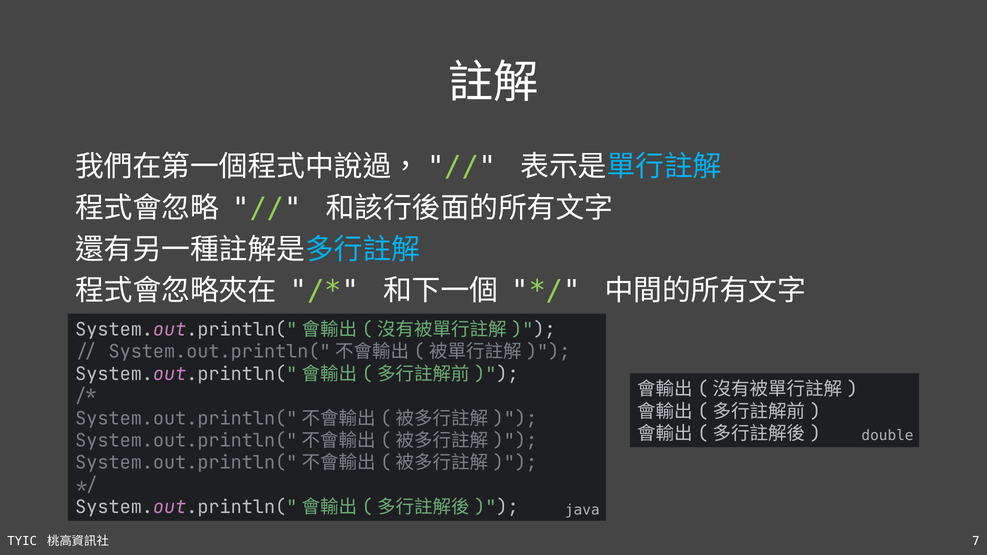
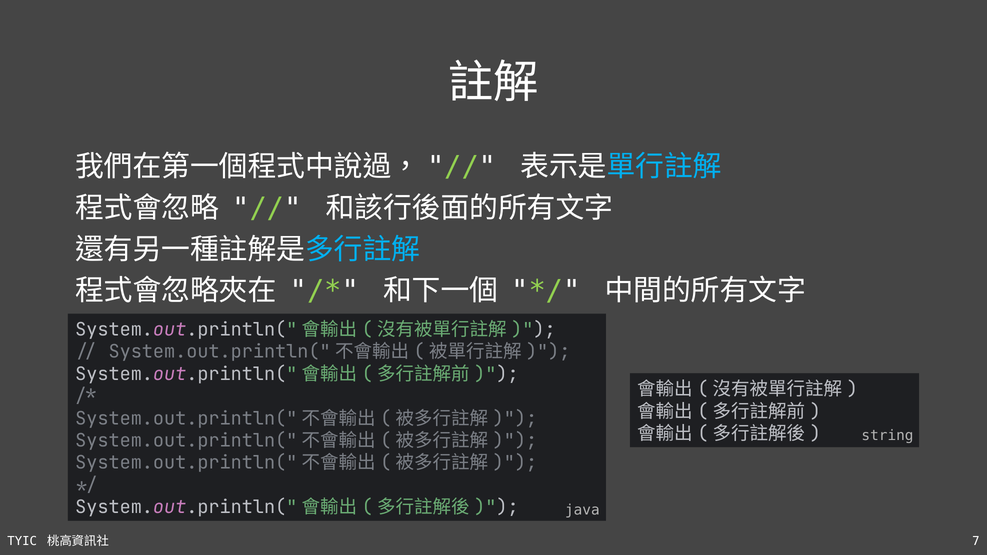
double: double -> string
